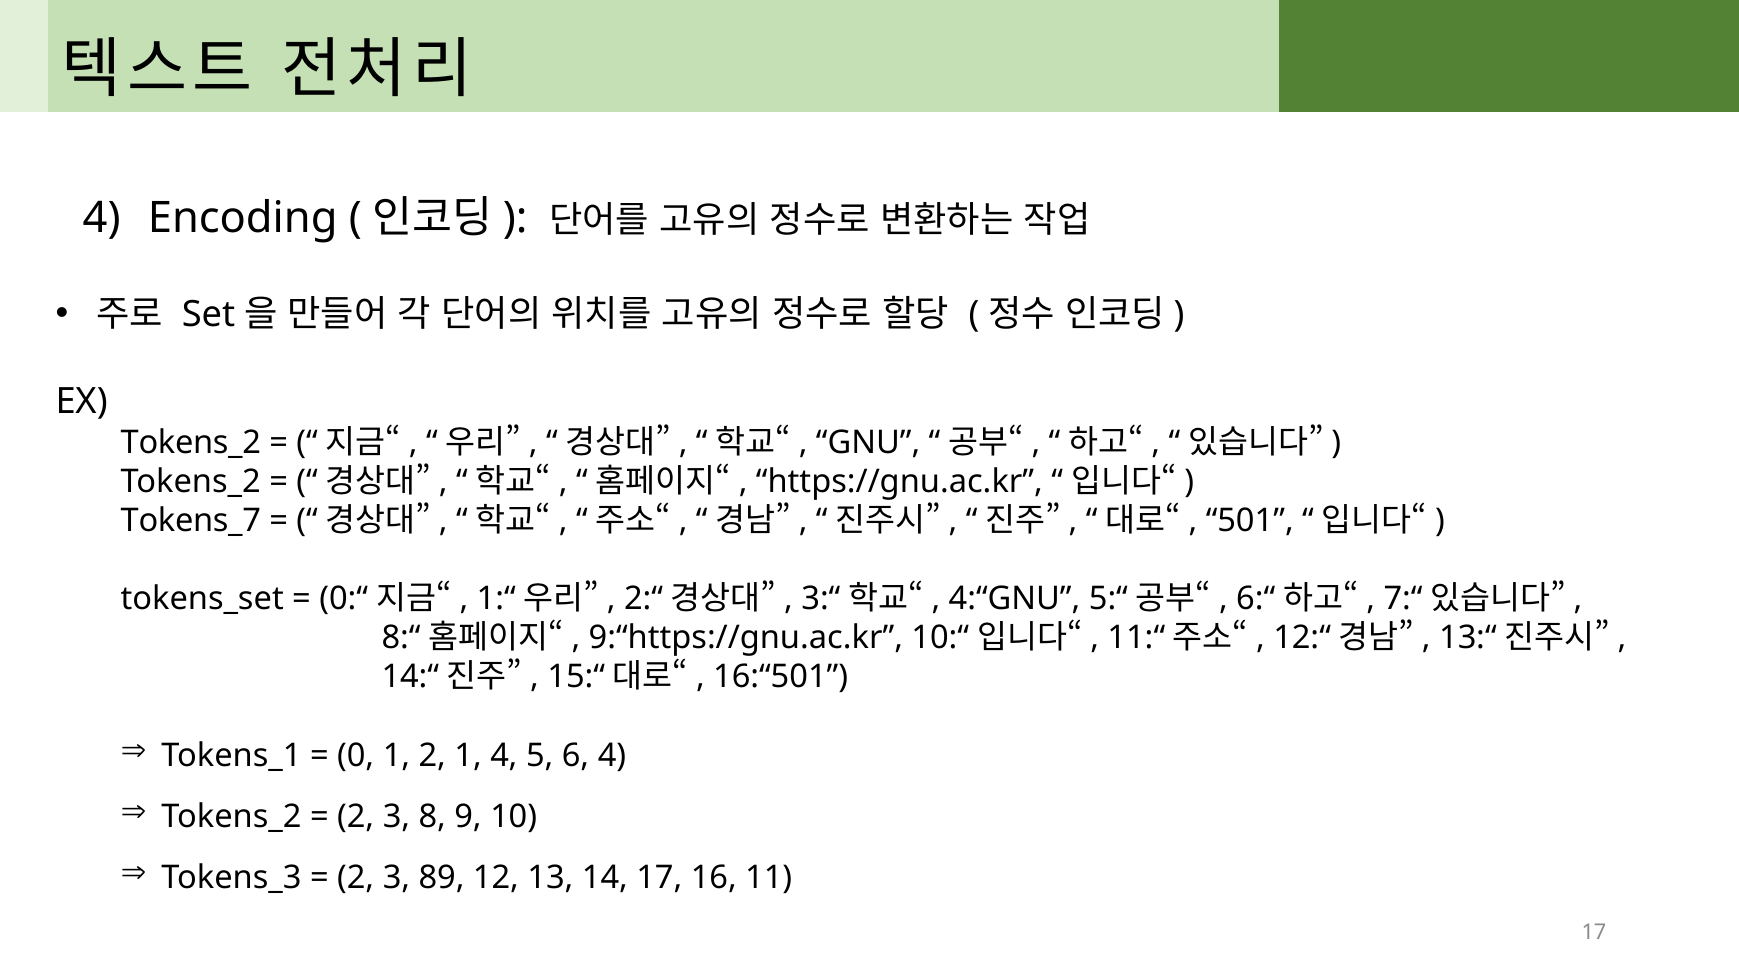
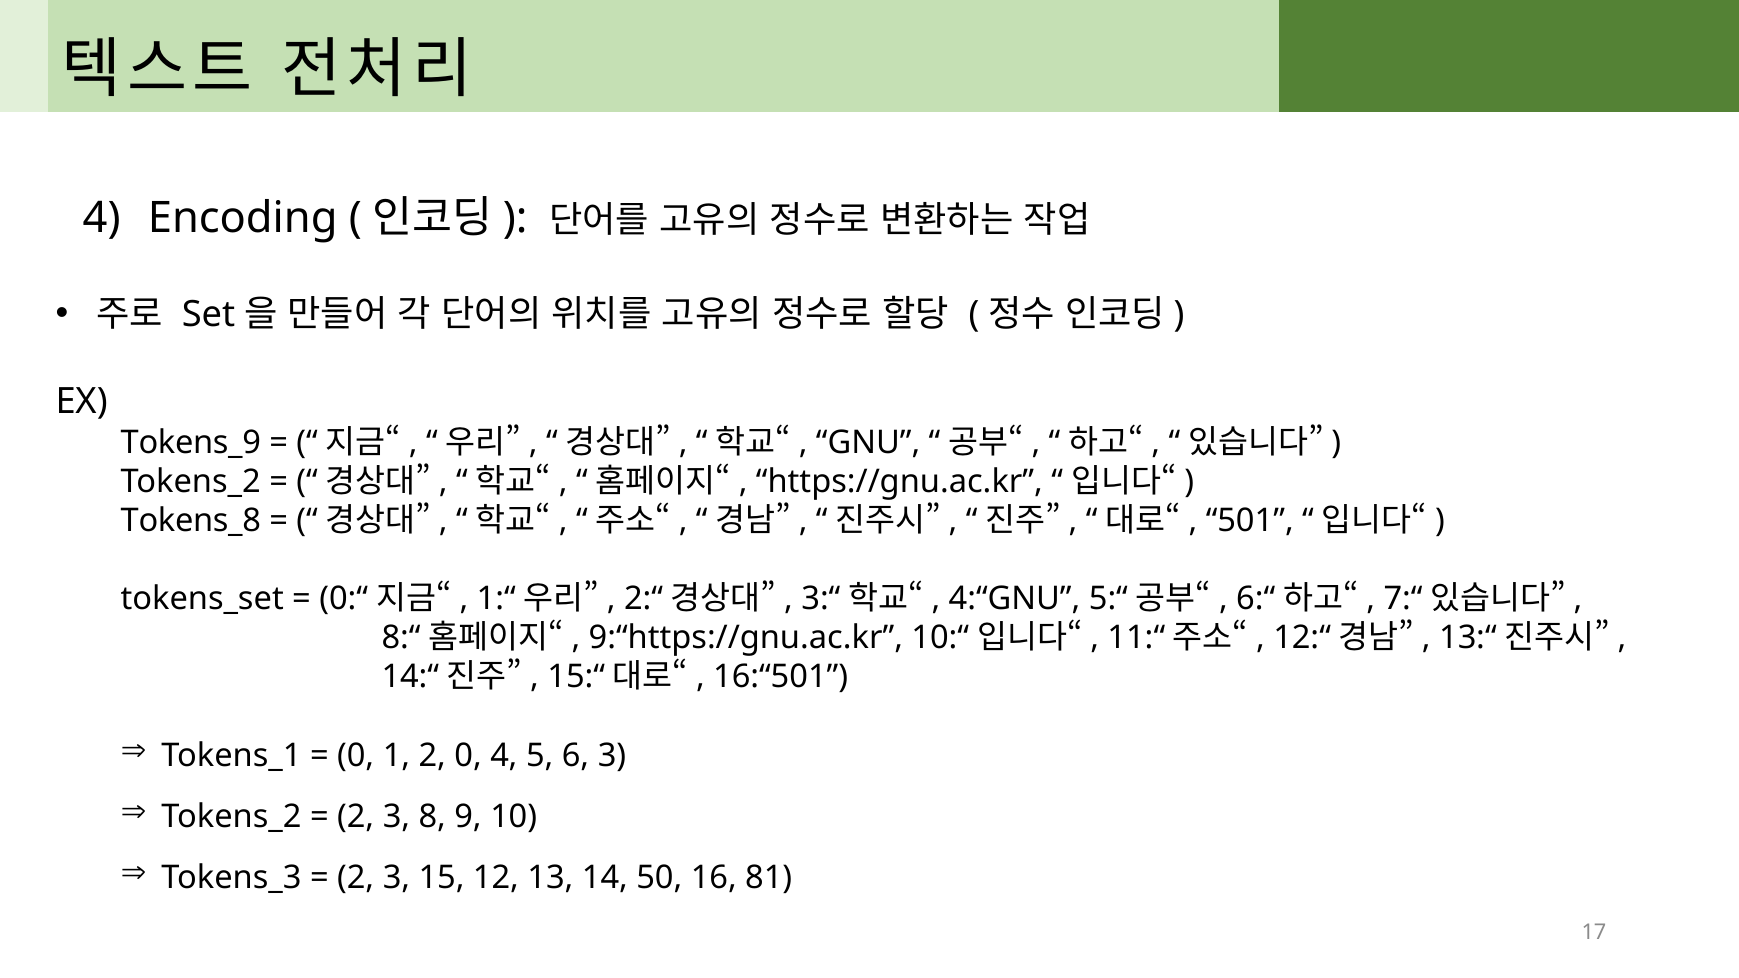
Tokens_2 at (191, 443): Tokens_2 -> Tokens_9
Tokens_7: Tokens_7 -> Tokens_8
2 1: 1 -> 0
6 4: 4 -> 3
89: 89 -> 15
14 17: 17 -> 50
11: 11 -> 81
